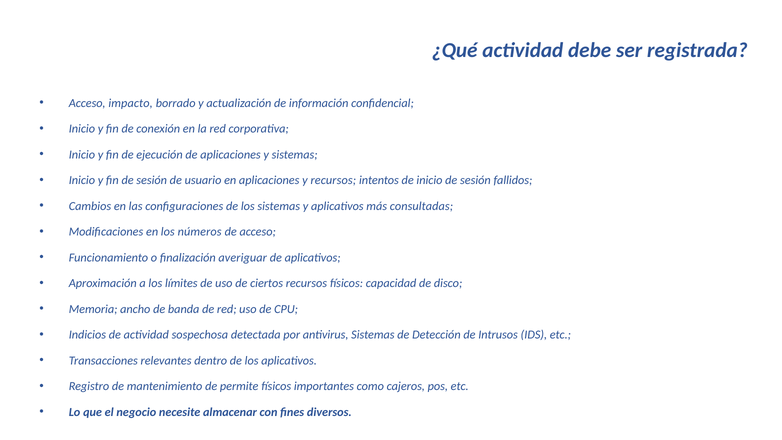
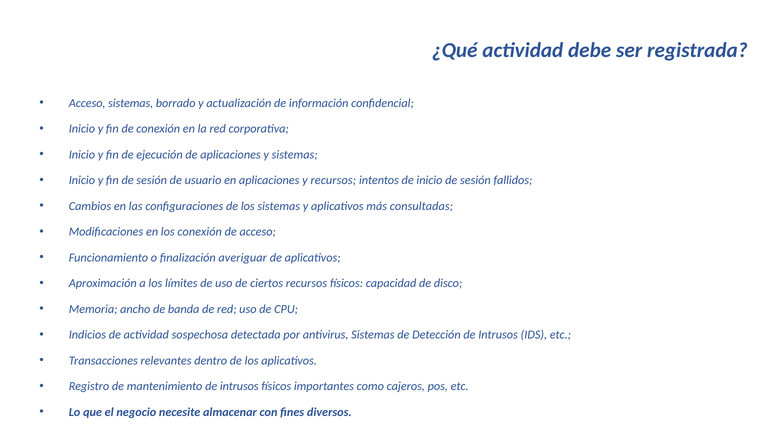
Acceso impacto: impacto -> sistemas
los números: números -> conexión
mantenimiento de permite: permite -> intrusos
